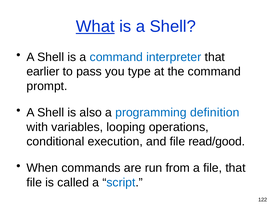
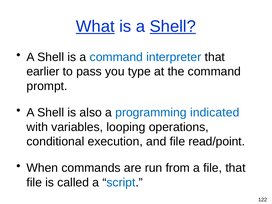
Shell at (173, 26) underline: none -> present
definition: definition -> indicated
read/good: read/good -> read/point
